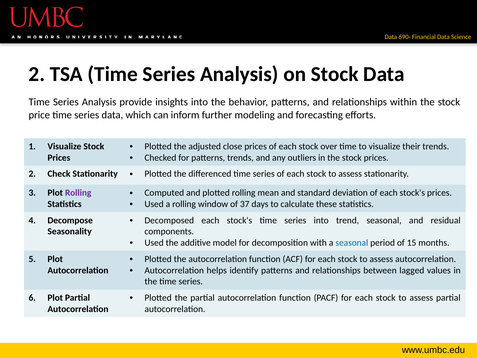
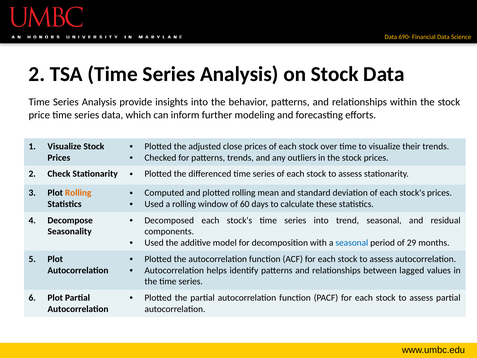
Rolling at (78, 193) colour: purple -> orange
37: 37 -> 60
15: 15 -> 29
